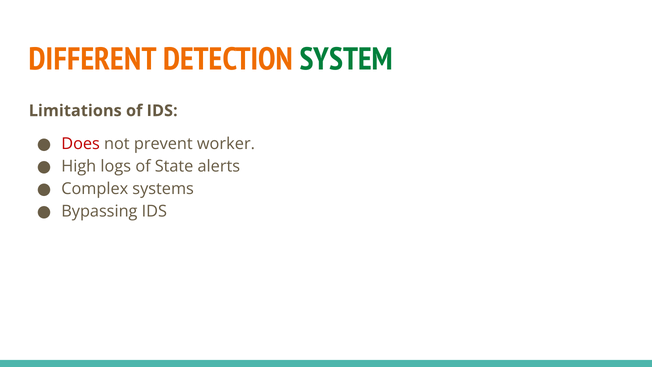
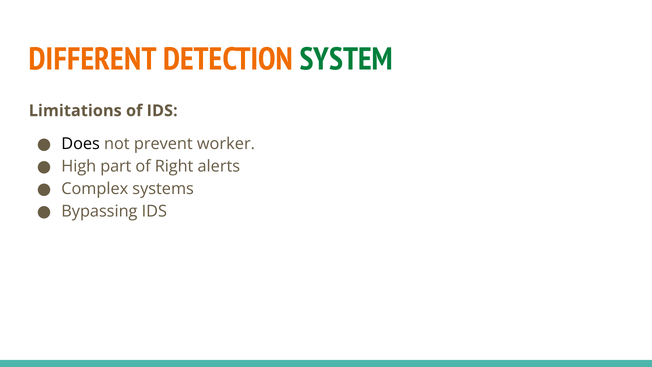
Does colour: red -> black
logs: logs -> part
State: State -> Right
